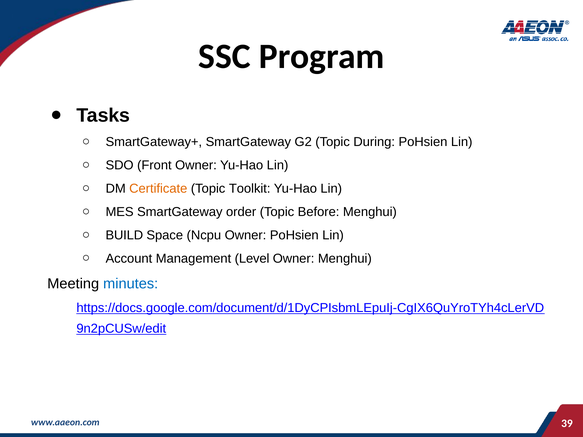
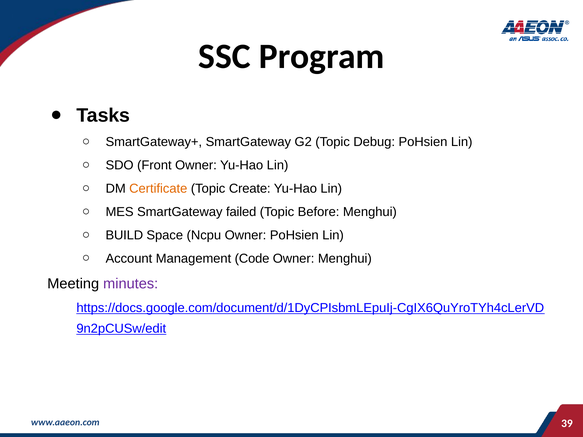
During: During -> Debug
Toolkit: Toolkit -> Create
order: order -> failed
Level: Level -> Code
minutes colour: blue -> purple
